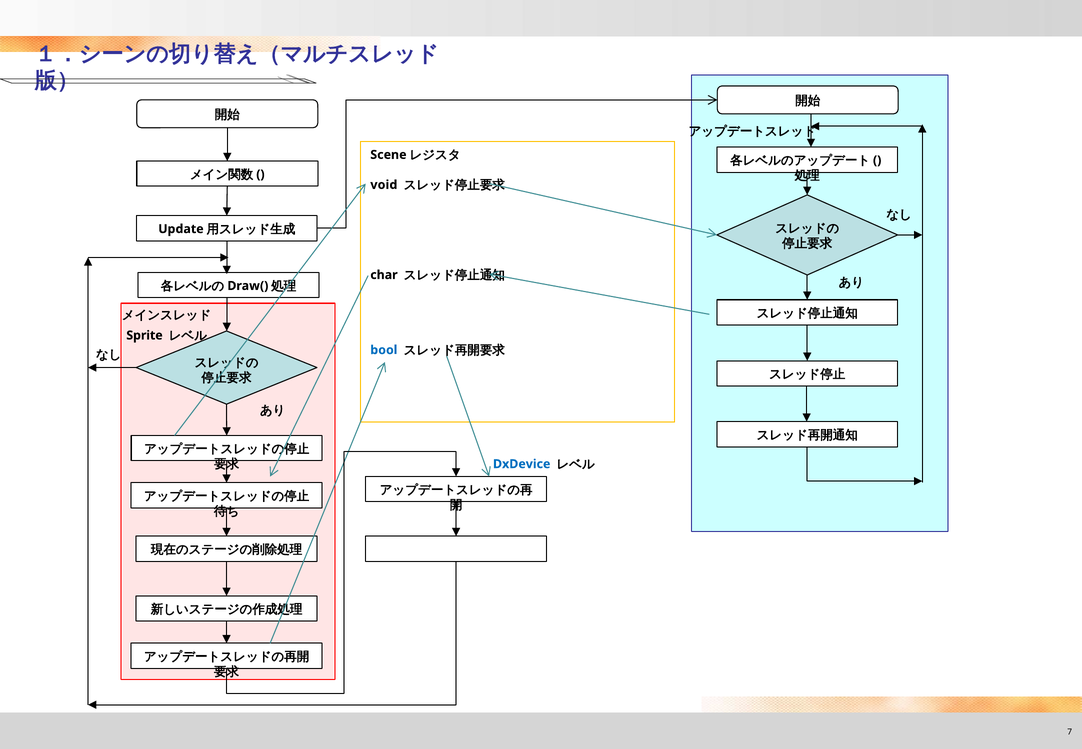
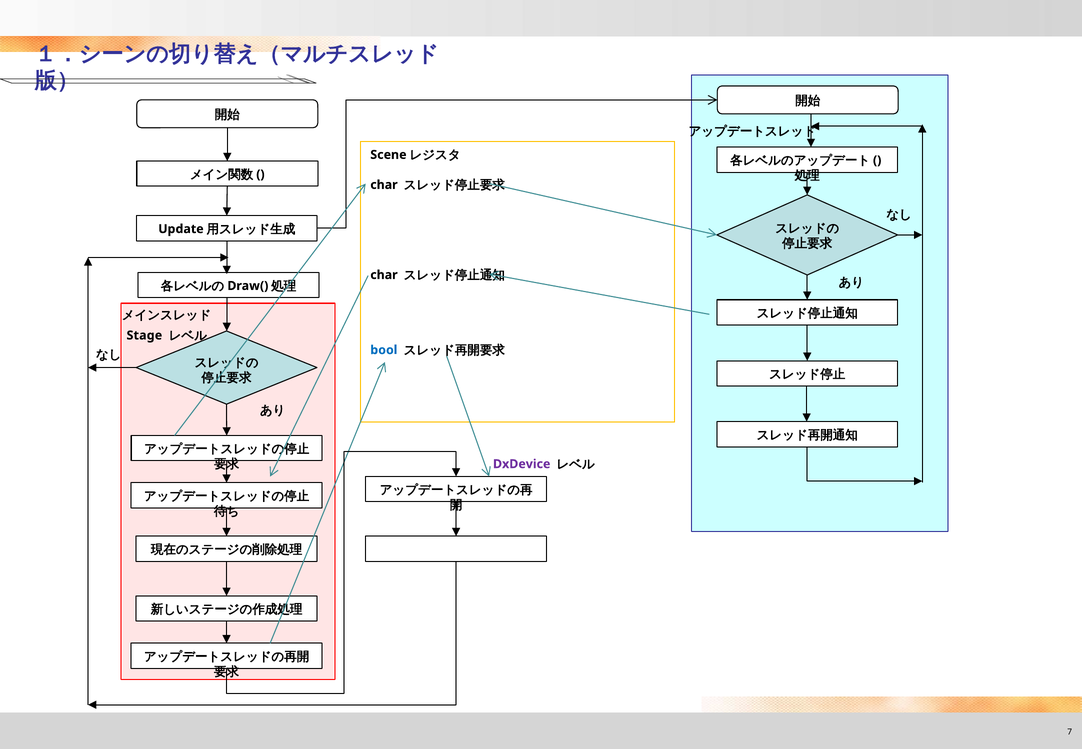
void at (384, 185): void -> char
Sprite: Sprite -> Stage
DxDevice colour: blue -> purple
